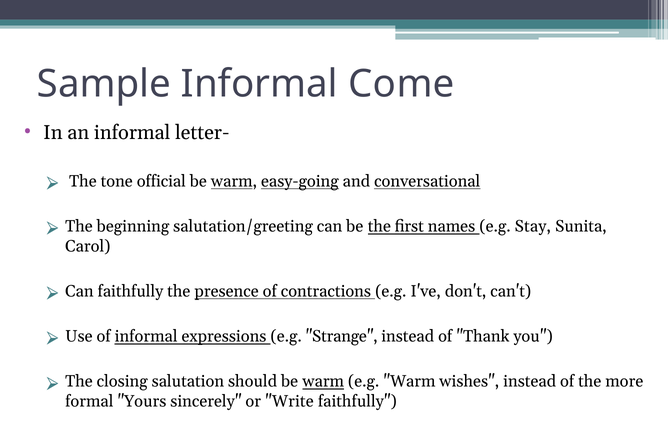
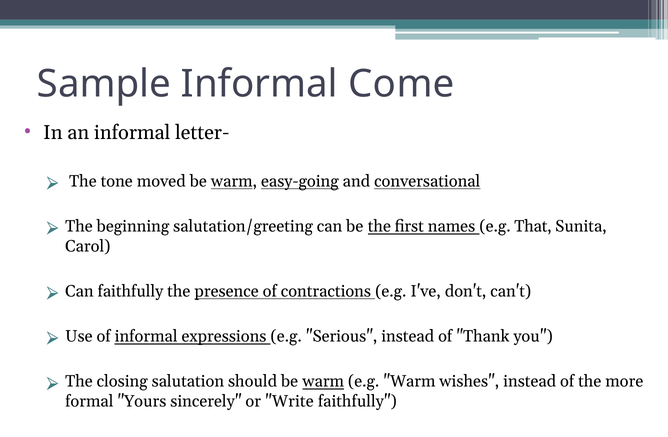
official: official -> moved
Stay: Stay -> That
Strange: Strange -> Serious
